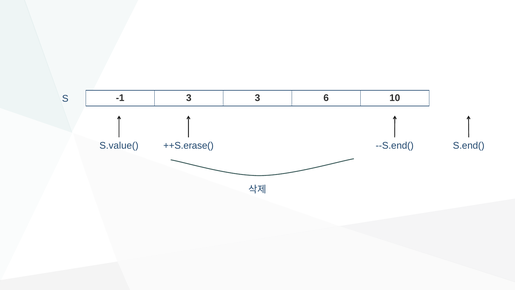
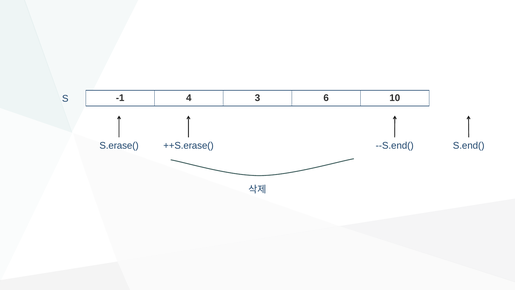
-1 3: 3 -> 4
S.value(: S.value( -> S.erase(
